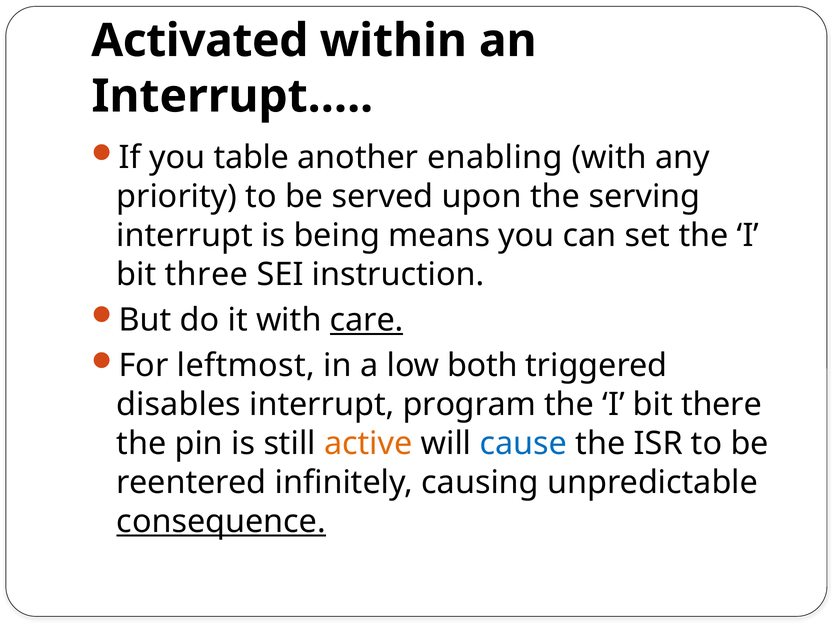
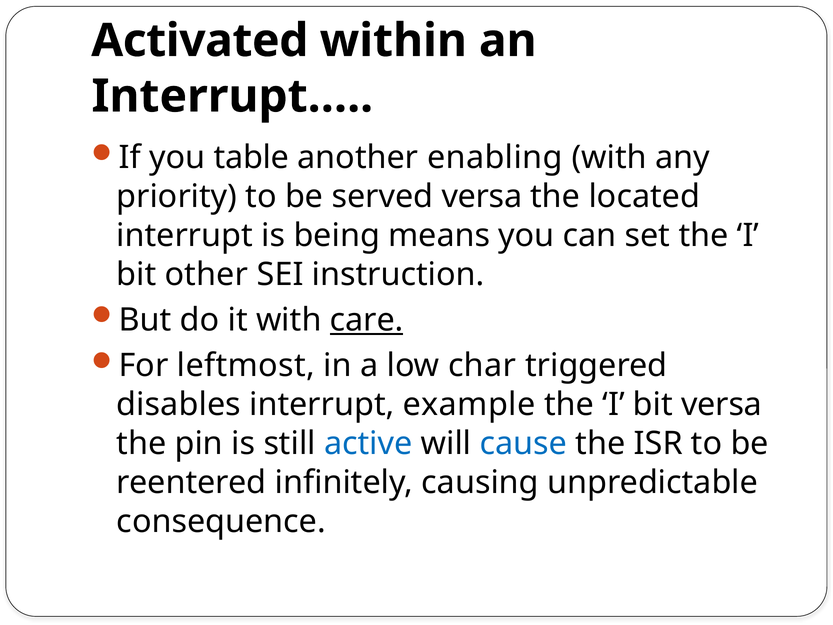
served upon: upon -> versa
serving: serving -> located
three: three -> other
both: both -> char
program: program -> example
bit there: there -> versa
active colour: orange -> blue
consequence underline: present -> none
